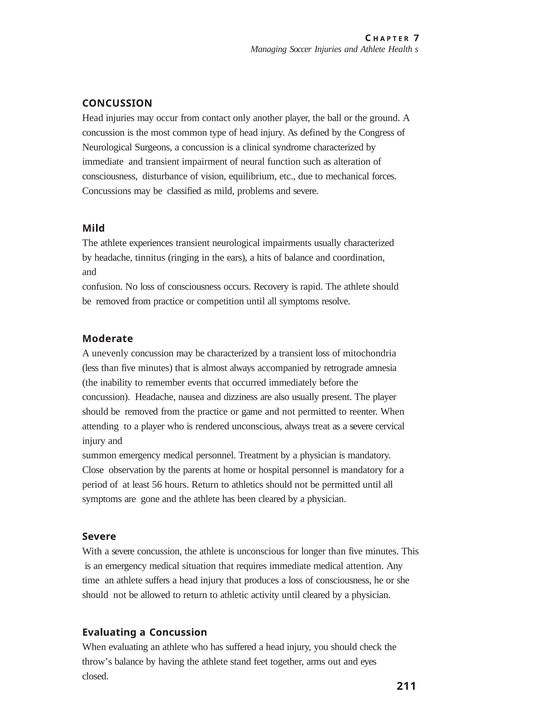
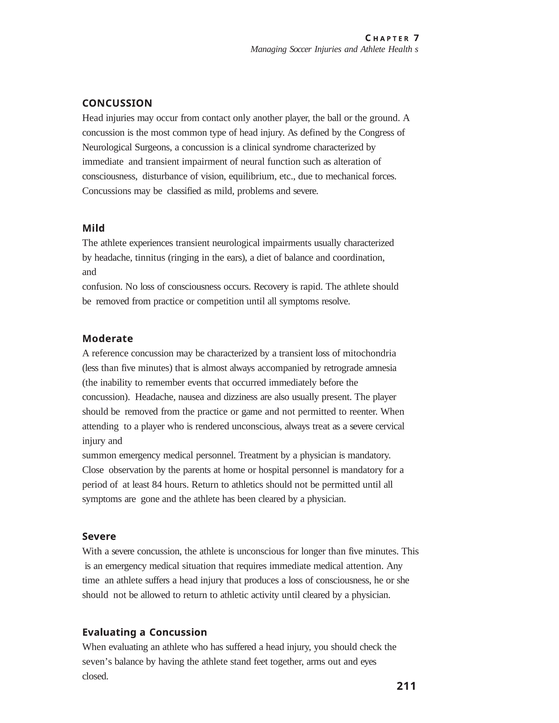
hits: hits -> diet
unevenly: unevenly -> reference
56: 56 -> 84
throw’s: throw’s -> seven’s
